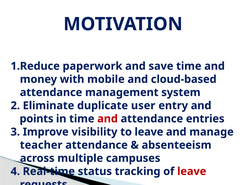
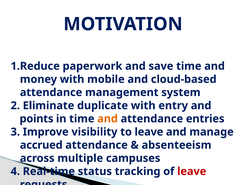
duplicate user: user -> with
and at (108, 118) colour: red -> orange
teacher at (41, 145): teacher -> accrued
